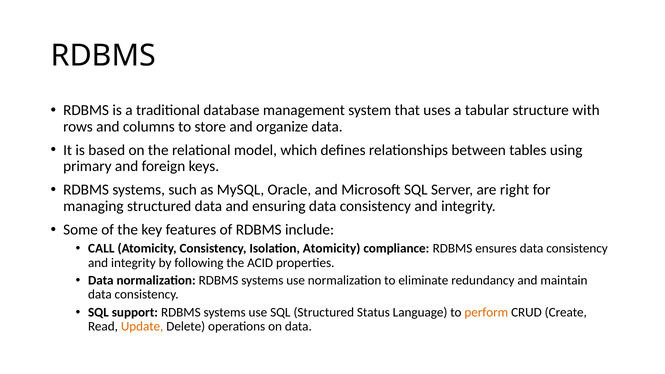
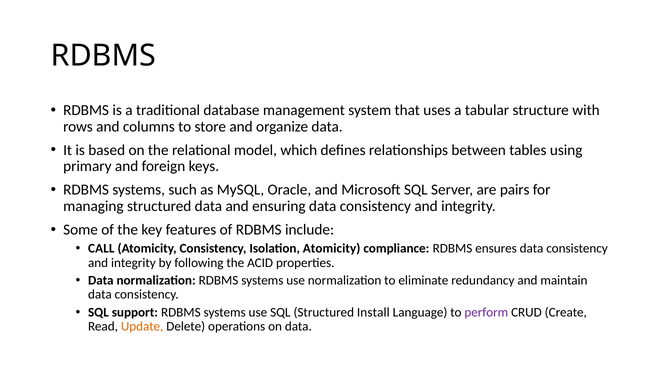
right: right -> pairs
Status: Status -> Install
perform colour: orange -> purple
